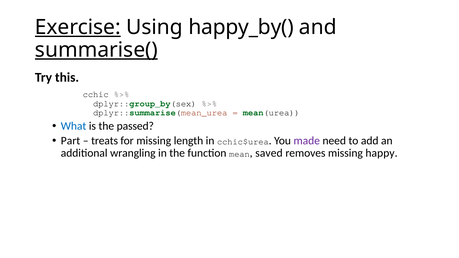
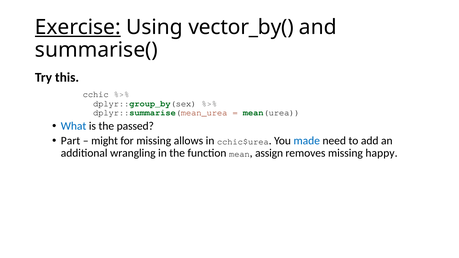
happy_by(: happy_by( -> vector_by(
summarise( underline: present -> none
treats: treats -> might
length: length -> allows
made colour: purple -> blue
saved: saved -> assign
